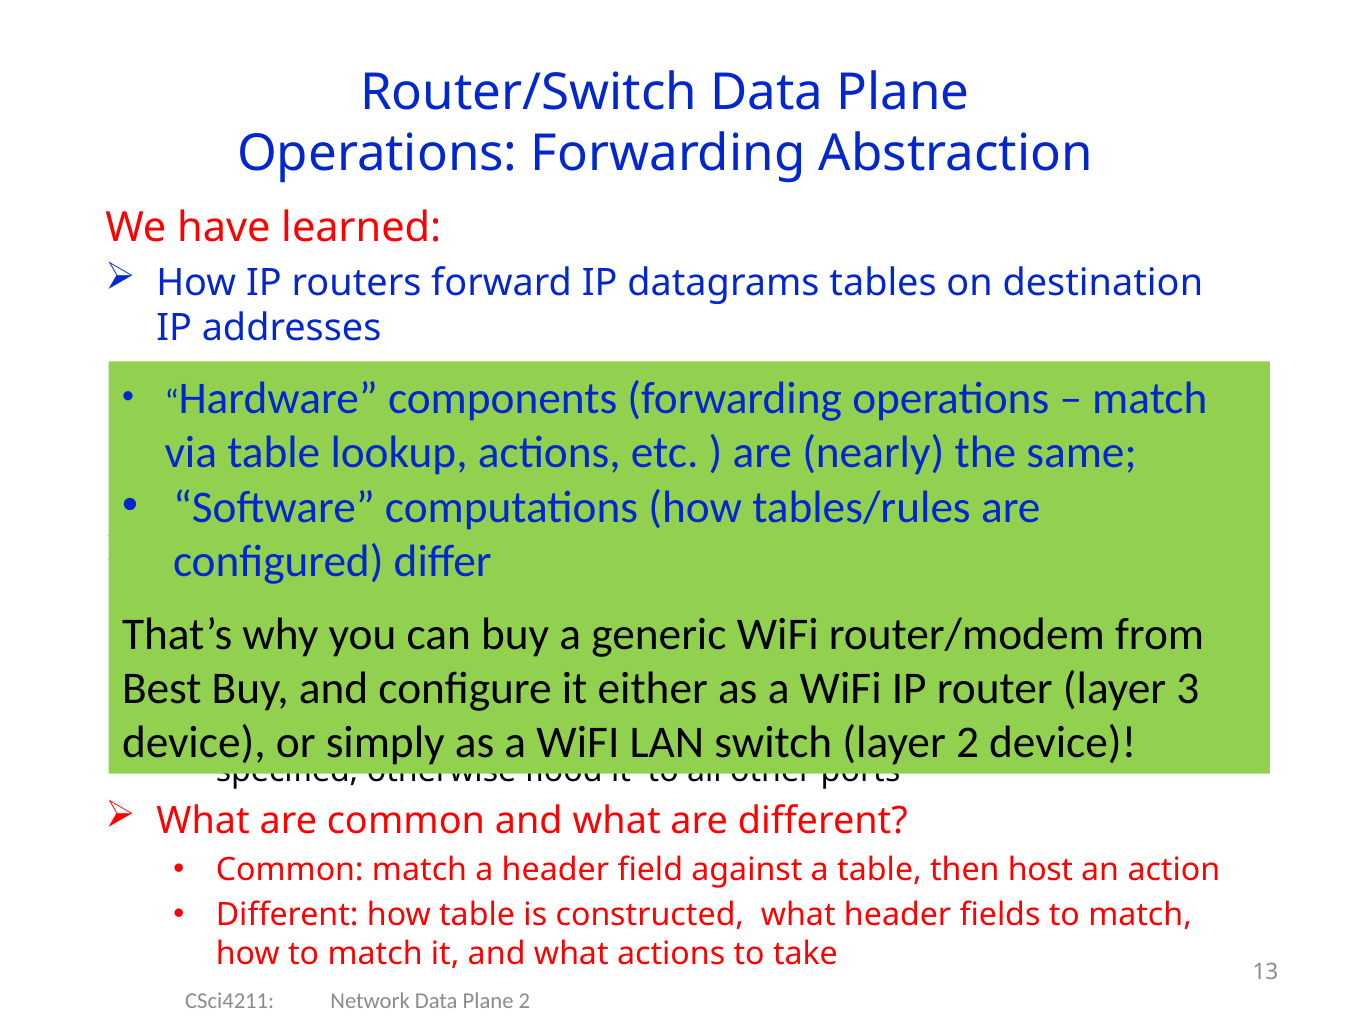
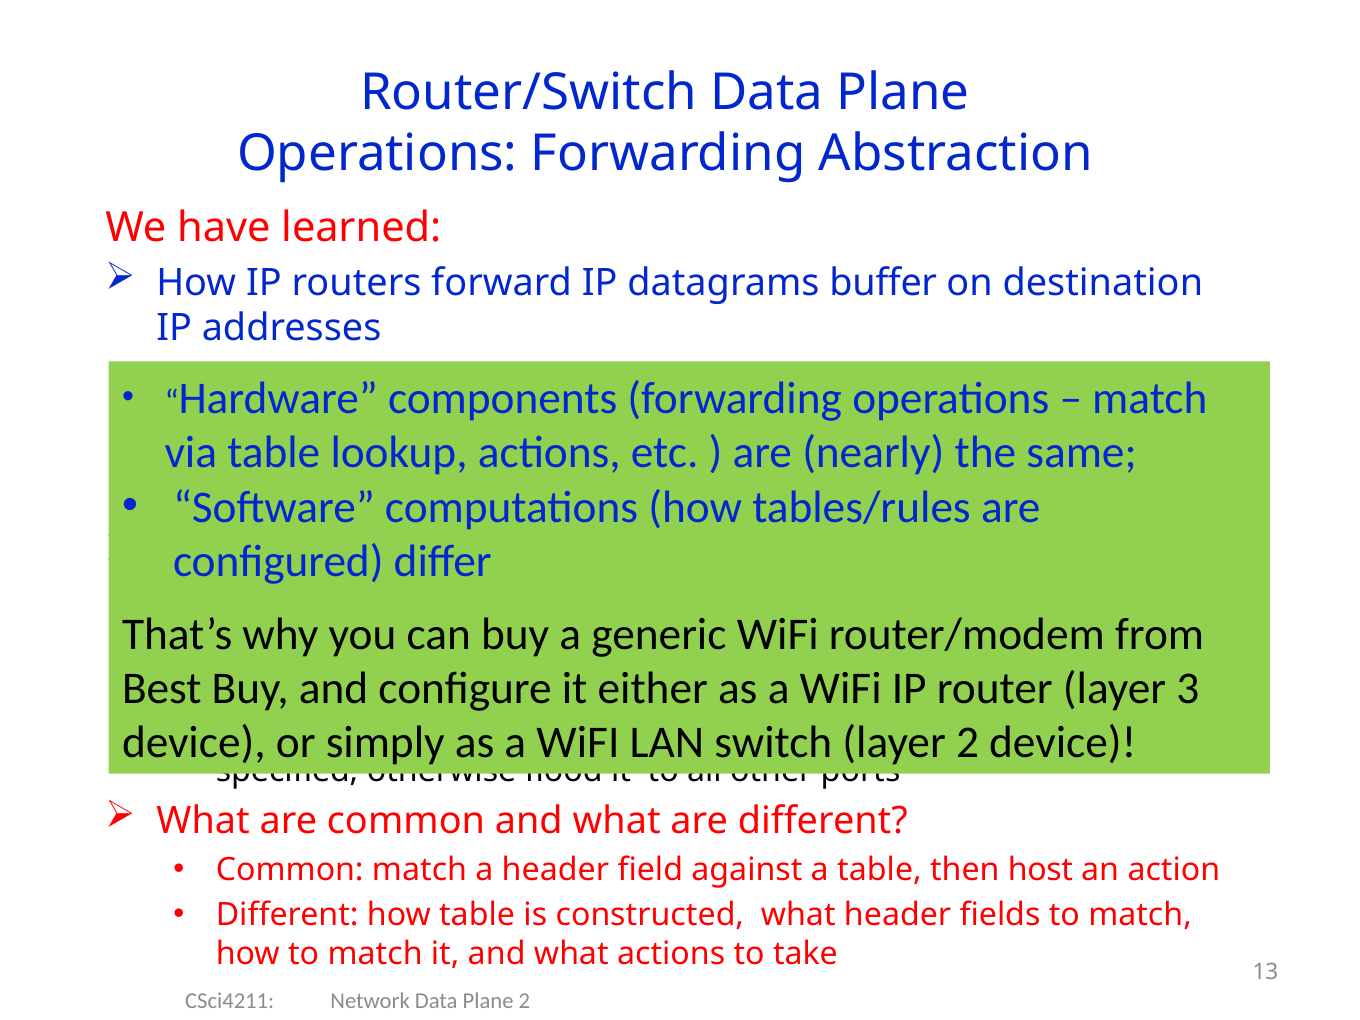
tables: tables -> buffer
